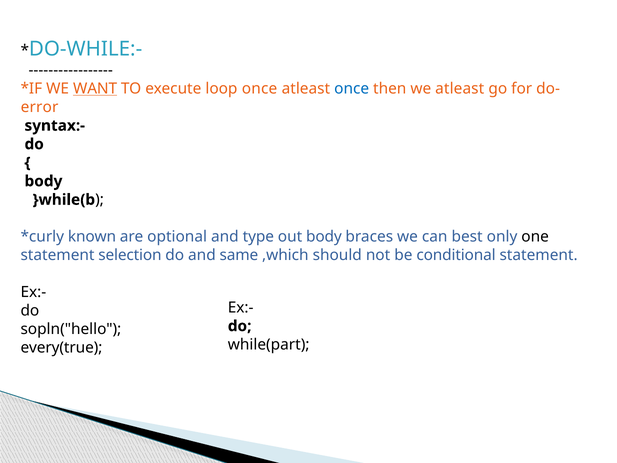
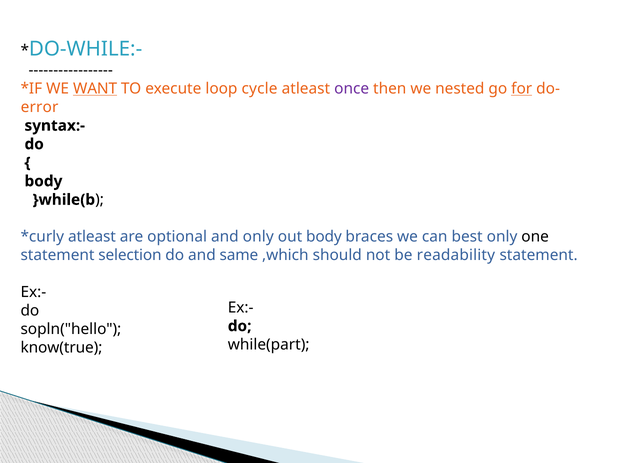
loop once: once -> cycle
once at (352, 89) colour: blue -> purple
we atleast: atleast -> nested
for underline: none -> present
known at (92, 237): known -> atleast
and type: type -> only
conditional: conditional -> readability
every(true: every(true -> know(true
